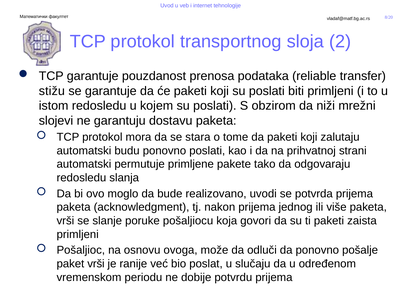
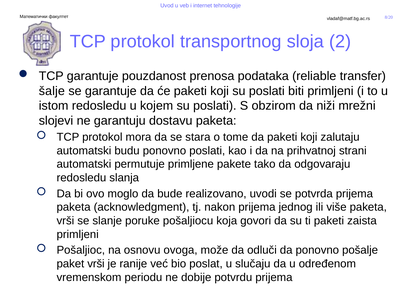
stižu: stižu -> šalje
